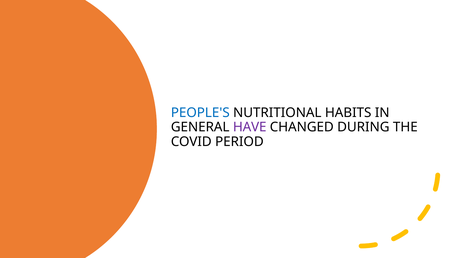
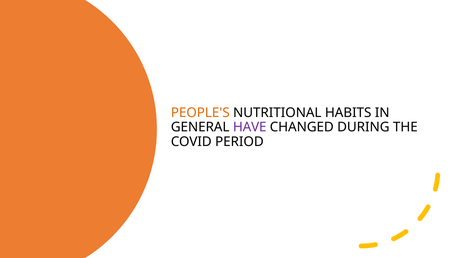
PEOPLE'S colour: blue -> orange
